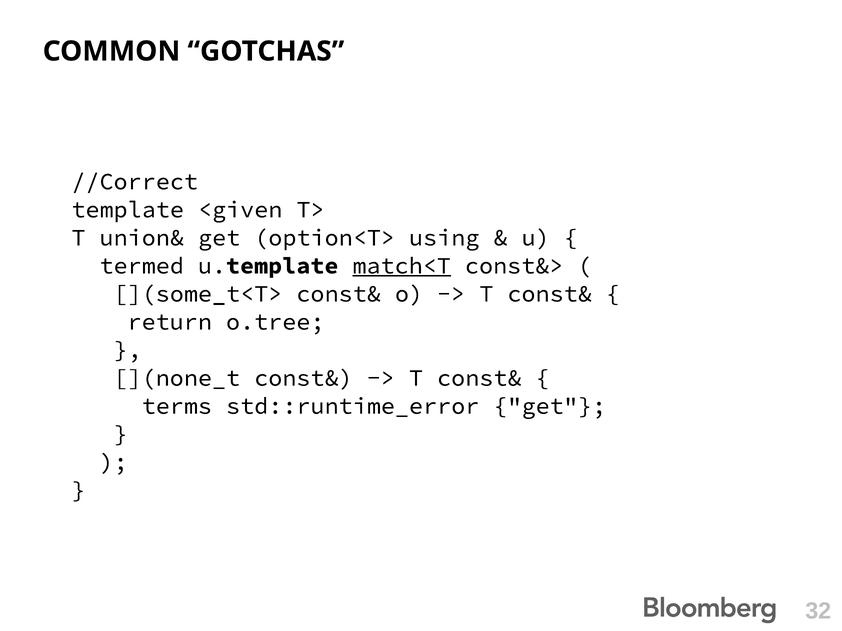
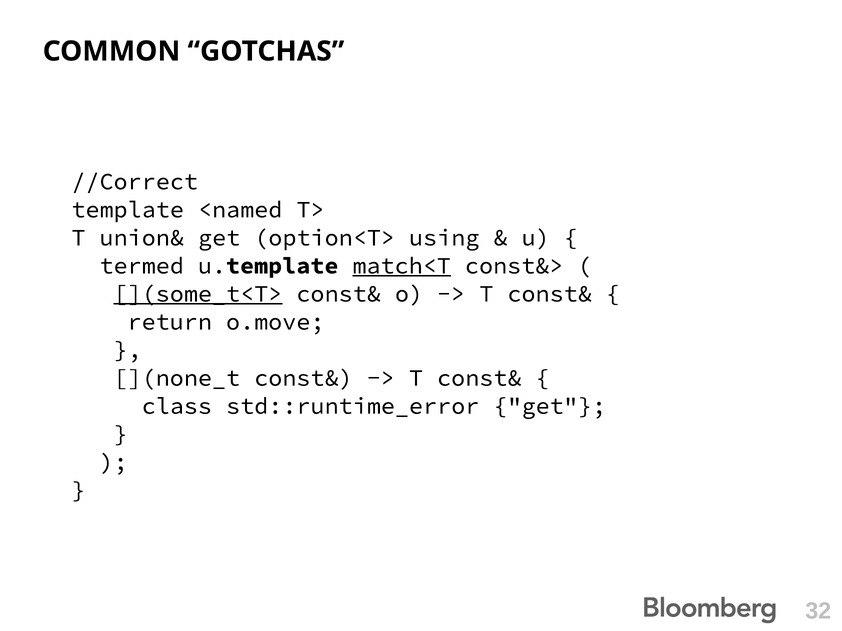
<given: <given -> <named
](some_t<T> underline: none -> present
o.tree: o.tree -> o.move
terms: terms -> class
